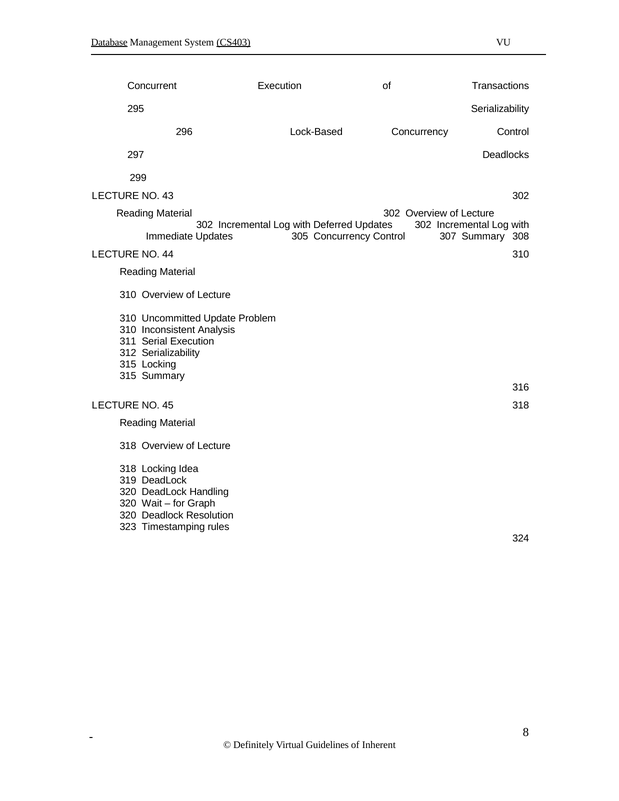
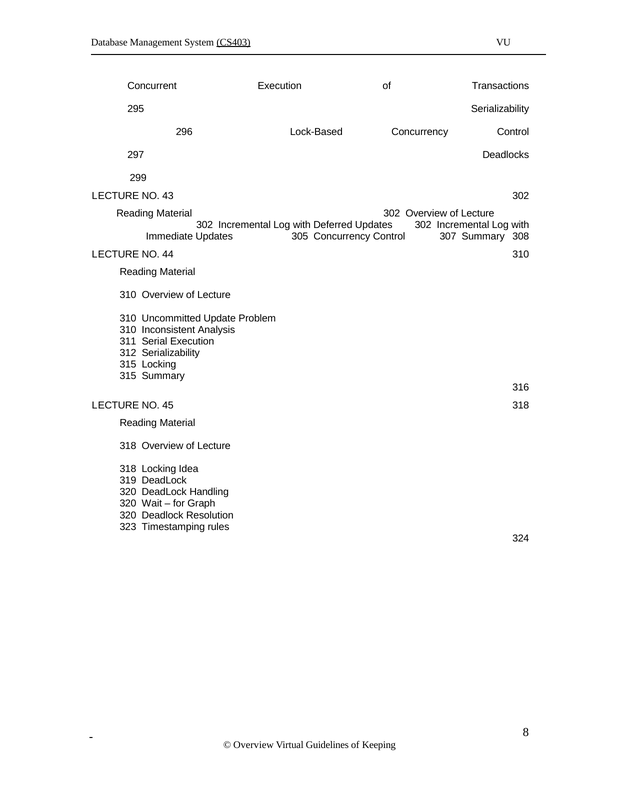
Database underline: present -> none
Definitely at (254, 745): Definitely -> Overview
Inherent: Inherent -> Keeping
